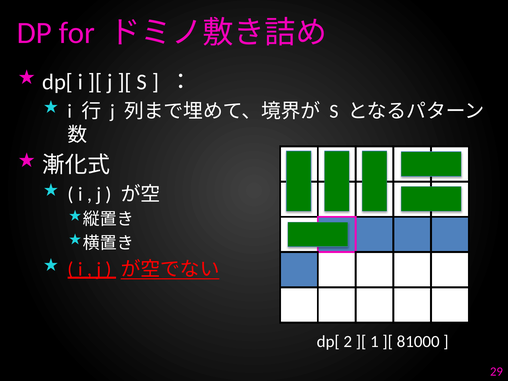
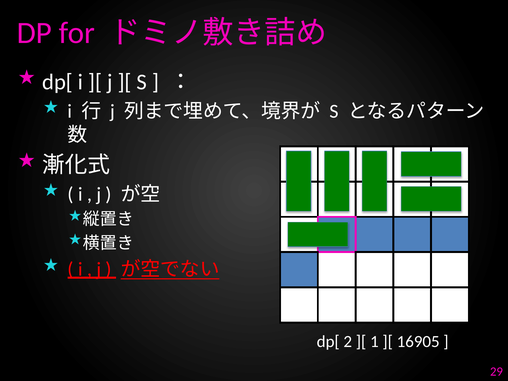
81000: 81000 -> 16905
